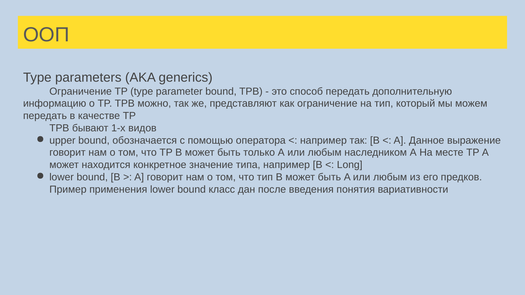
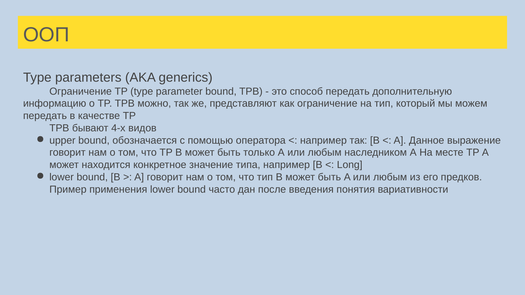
1-х: 1-х -> 4-х
класс: класс -> часто
